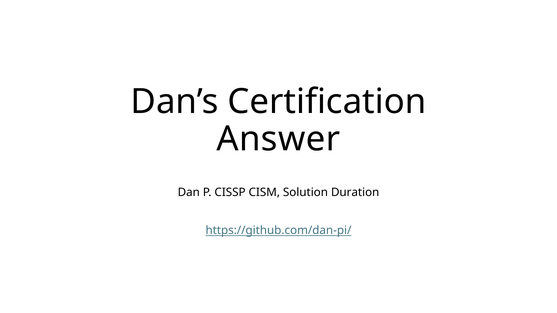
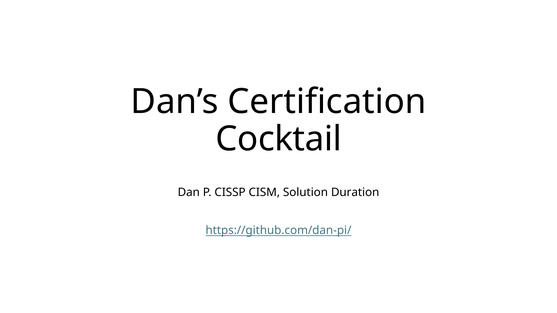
Answer: Answer -> Cocktail
